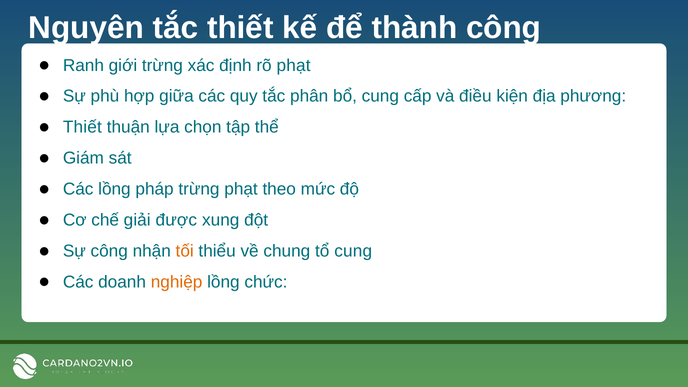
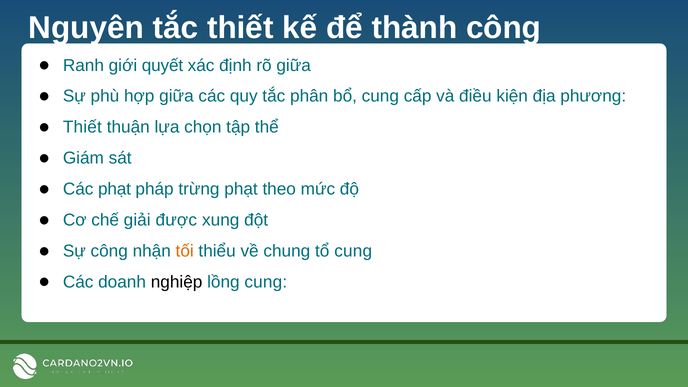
trừng at (162, 65): trừng -> quyết
rõ phạt: phạt -> giữa
Các lồng: lồng -> phạt
nghiệp colour: orange -> black
lồng chức: chức -> cung
